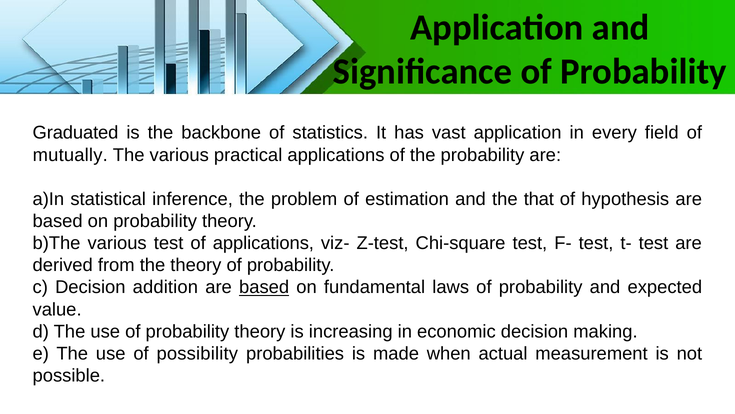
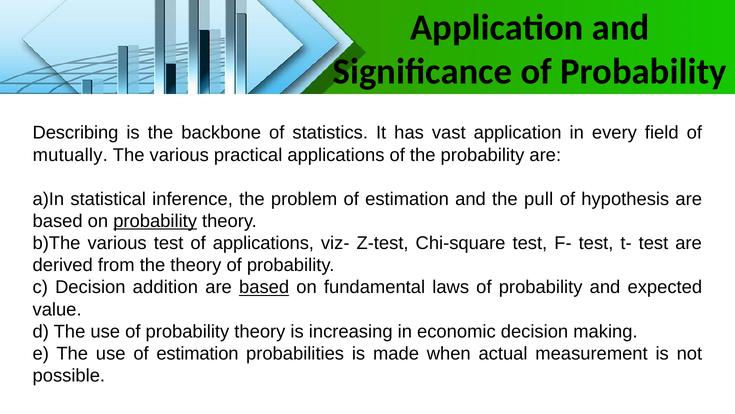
Graduated: Graduated -> Describing
that: that -> pull
probability at (155, 221) underline: none -> present
use of possibility: possibility -> estimation
